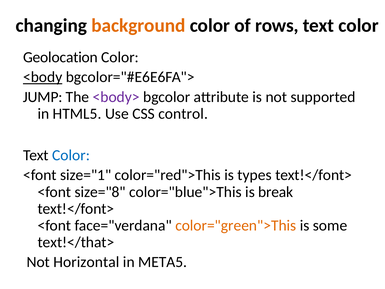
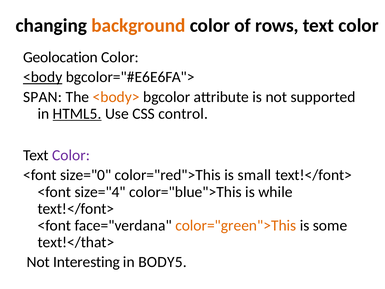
JUMP: JUMP -> SPAN
<body> colour: purple -> orange
HTML5 underline: none -> present
Color at (71, 155) colour: blue -> purple
size="1: size="1 -> size="0
types: types -> small
size="8: size="8 -> size="4
break: break -> while
Horizontal: Horizontal -> Interesting
META5: META5 -> BODY5
